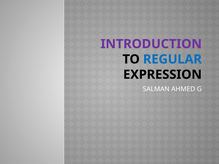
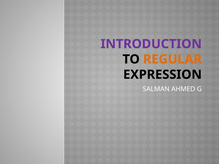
REGULAR colour: blue -> orange
